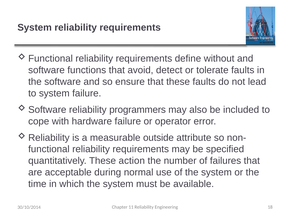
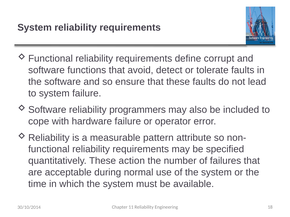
without: without -> corrupt
outside: outside -> pattern
